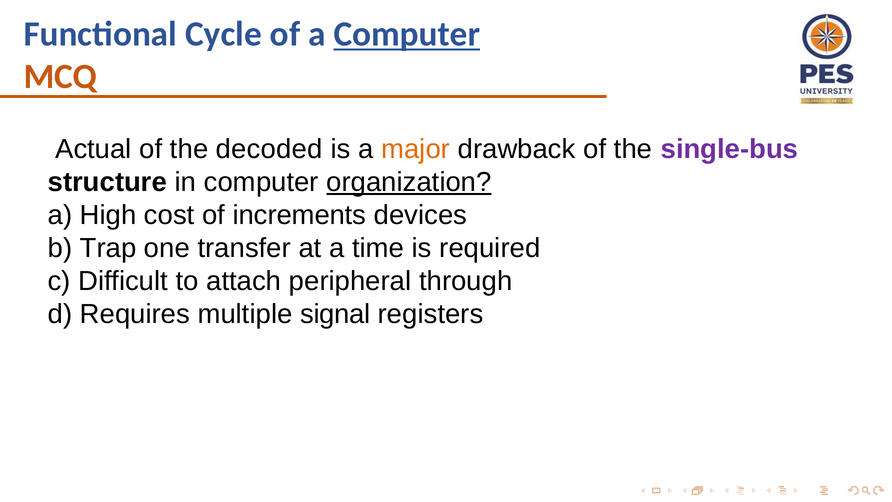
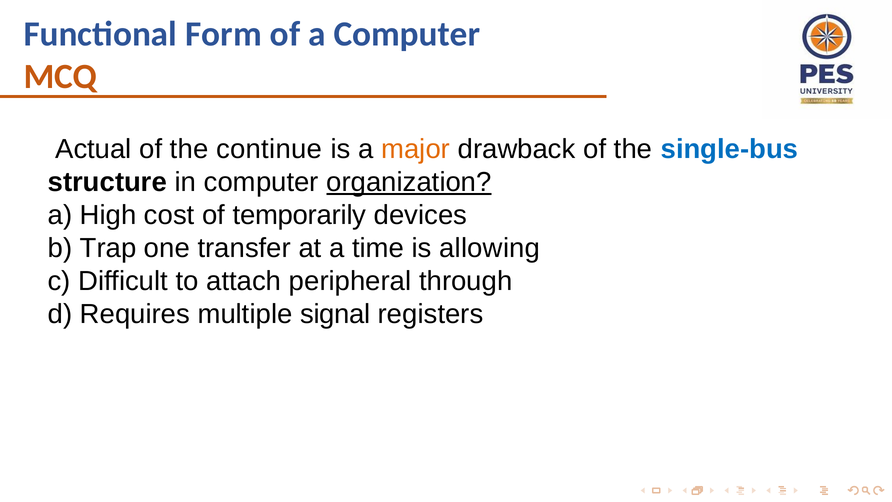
Cycle: Cycle -> Form
Computer at (407, 34) underline: present -> none
decoded: decoded -> continue
single-bus colour: purple -> blue
increments: increments -> temporarily
required: required -> allowing
